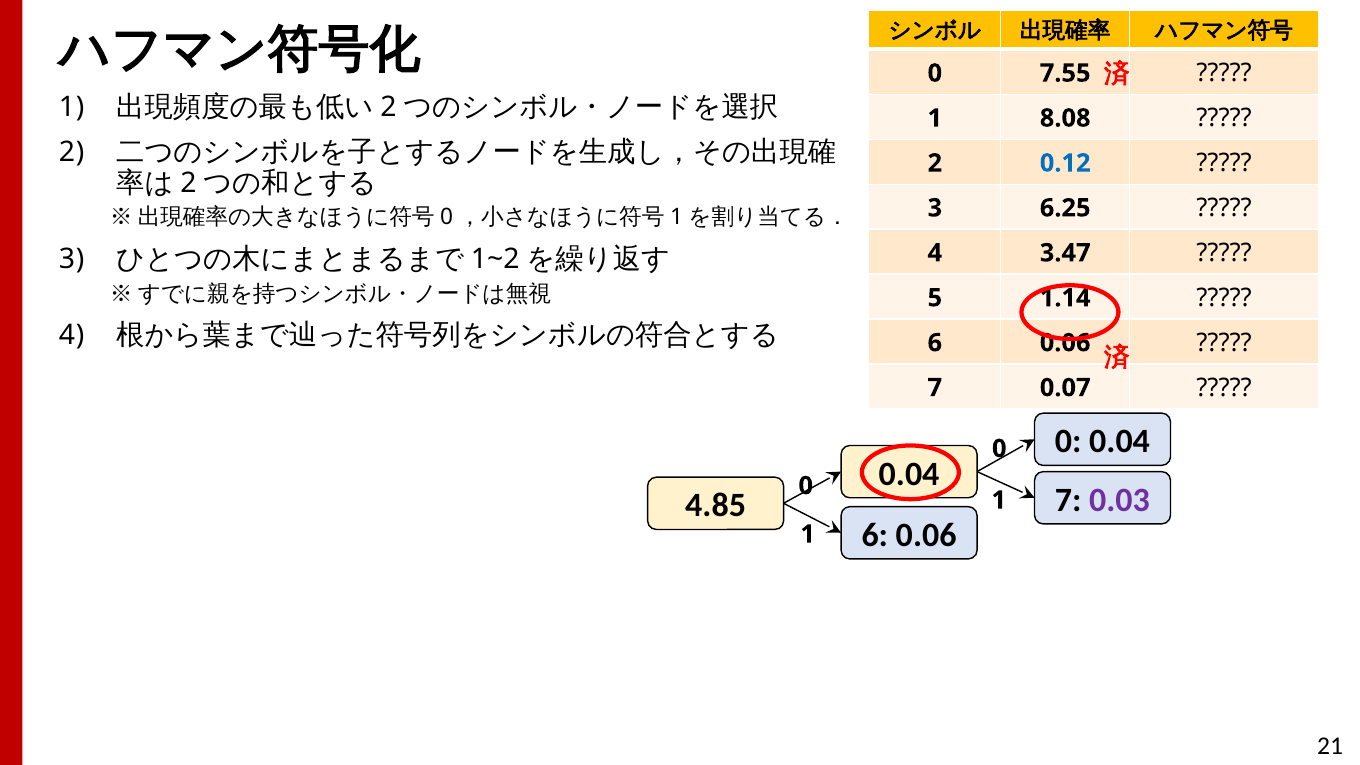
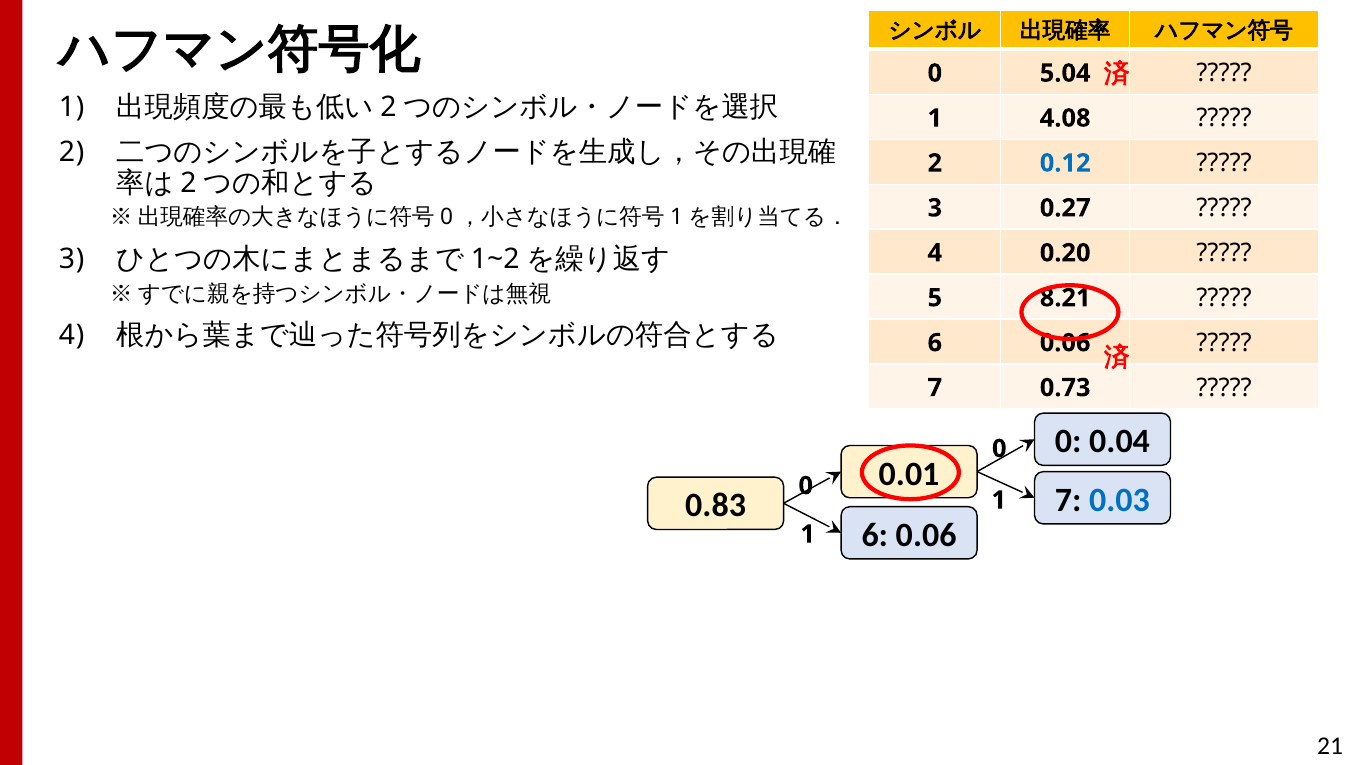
7.55: 7.55 -> 5.04
8.08: 8.08 -> 4.08
6.25: 6.25 -> 0.27
3.47: 3.47 -> 0.20
1.14: 1.14 -> 8.21
0.07: 0.07 -> 0.73
0.04 at (909, 474): 0.04 -> 0.01
0.03 colour: purple -> blue
4.85: 4.85 -> 0.83
